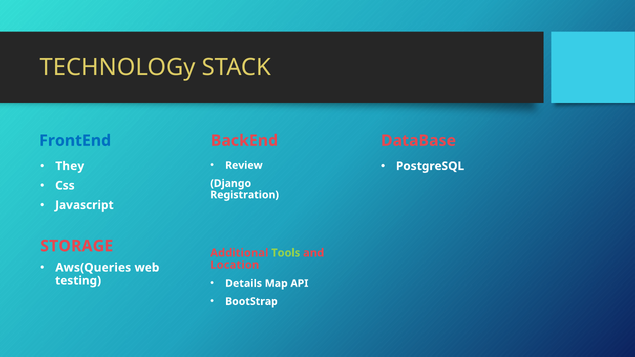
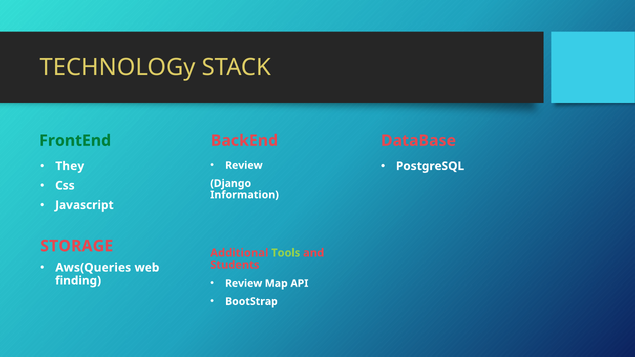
FrontEnd colour: blue -> green
Registration: Registration -> Information
Location: Location -> Students
Details at (244, 284): Details -> Review
testing: testing -> finding
